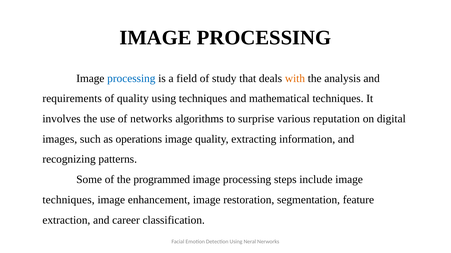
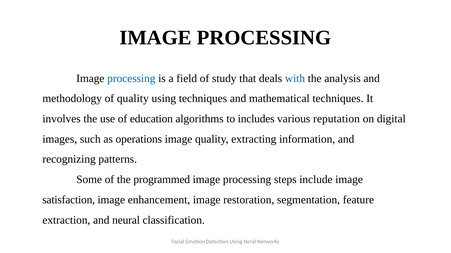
with colour: orange -> blue
requirements: requirements -> methodology
networks: networks -> education
surprise: surprise -> includes
techniques at (69, 200): techniques -> satisfaction
career: career -> neural
